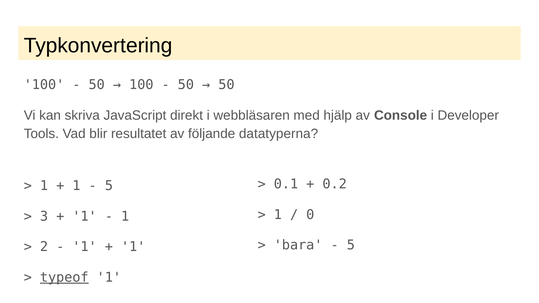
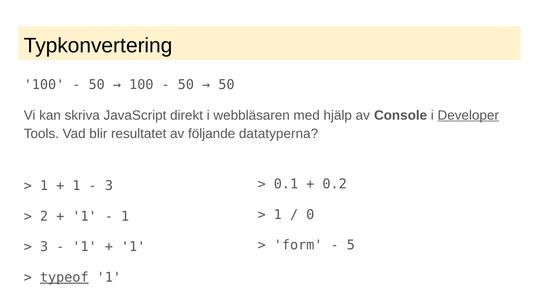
Developer underline: none -> present
5 at (109, 186): 5 -> 3
3: 3 -> 2
bara: bara -> form
2 at (44, 247): 2 -> 3
